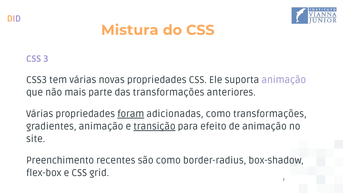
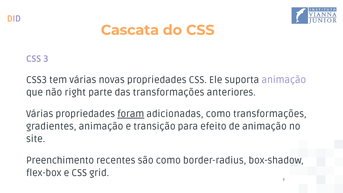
Mistura: Mistura -> Cascata
mais: mais -> right
transição underline: present -> none
